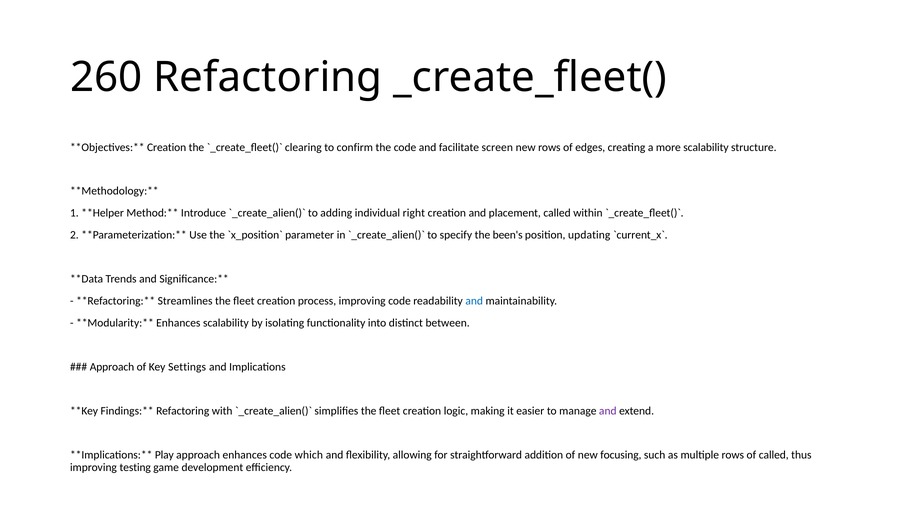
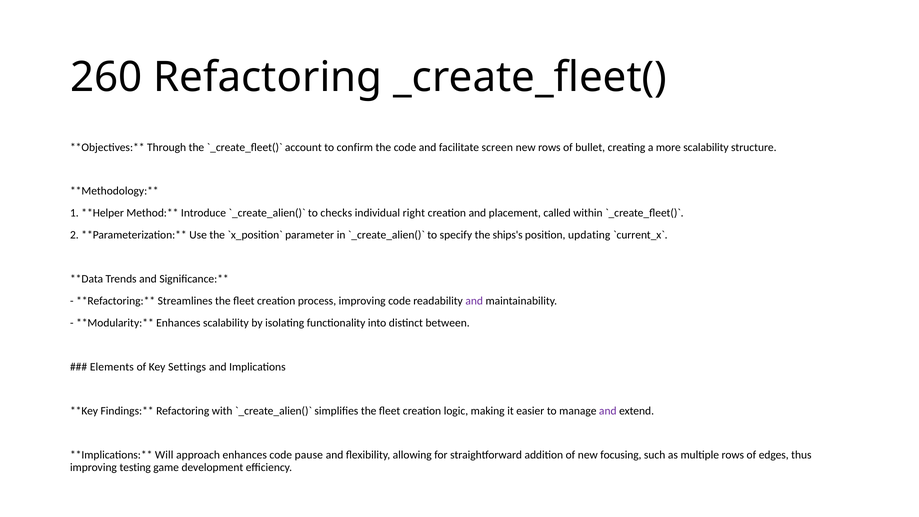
Creation at (167, 147): Creation -> Through
clearing: clearing -> account
edges: edges -> bullet
adding: adding -> checks
been's: been's -> ships's
and at (474, 301) colour: blue -> purple
Approach at (112, 367): Approach -> Elements
Play: Play -> Will
which: which -> pause
of called: called -> edges
